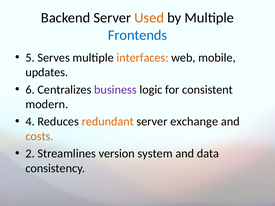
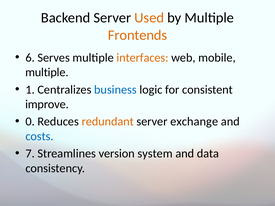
Frontends colour: blue -> orange
5: 5 -> 6
updates at (47, 72): updates -> multiple
6: 6 -> 1
business colour: purple -> blue
modern: modern -> improve
4: 4 -> 0
costs colour: orange -> blue
2: 2 -> 7
